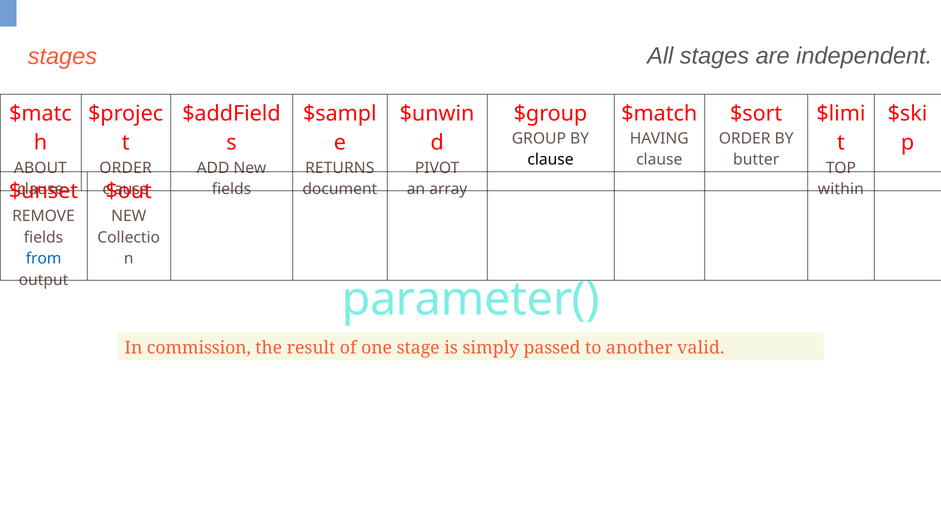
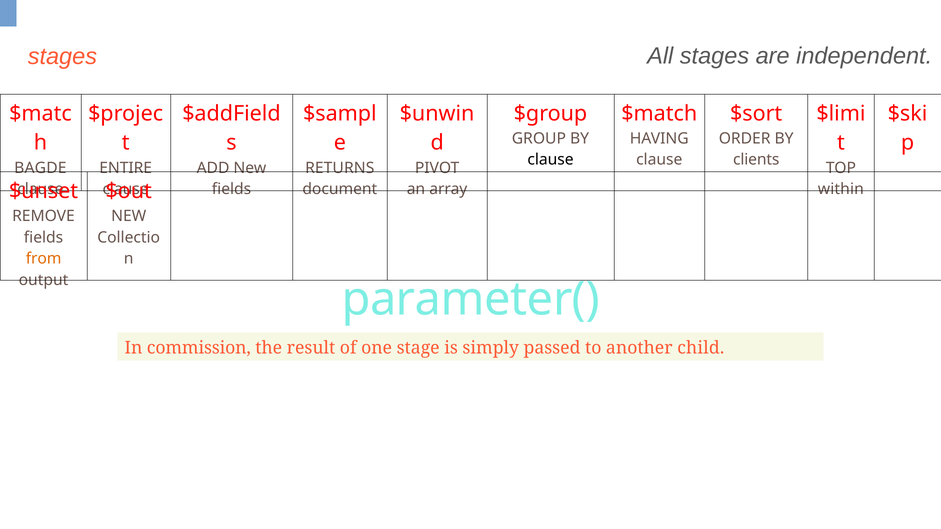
butter: butter -> clients
ABOUT: ABOUT -> BAGDE
ORDER at (126, 168): ORDER -> ENTIRE
from colour: blue -> orange
valid: valid -> child
